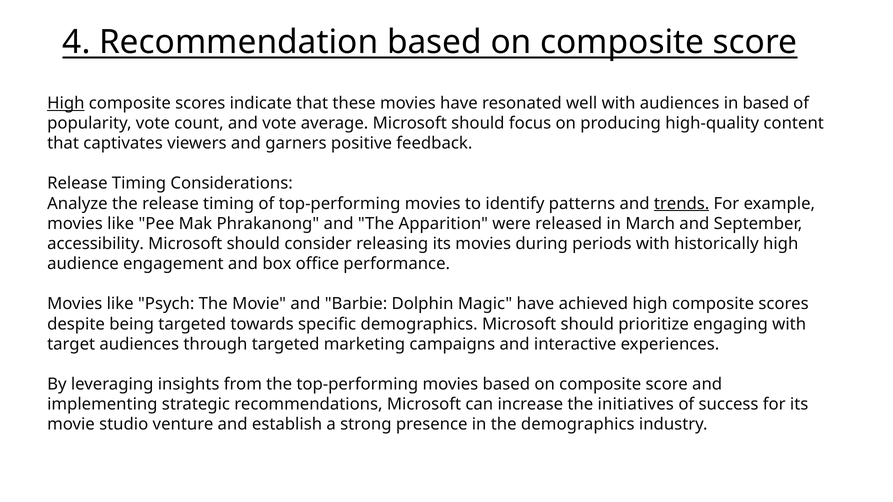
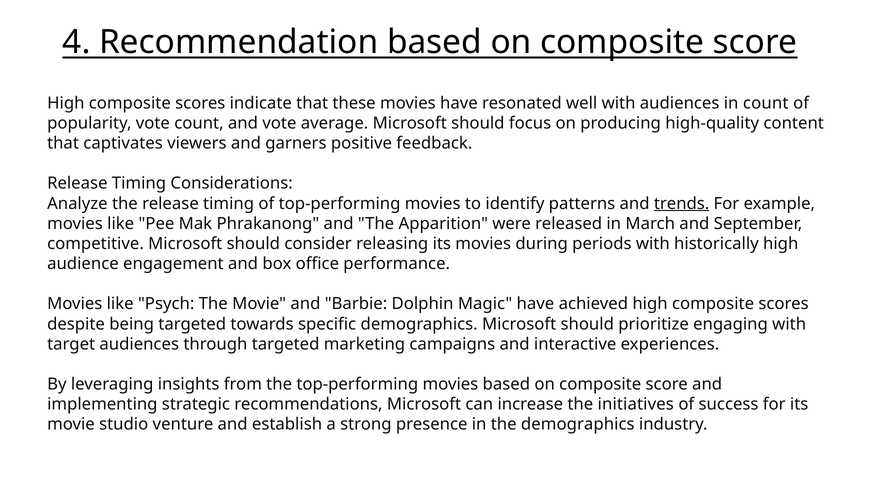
High at (66, 103) underline: present -> none
in based: based -> count
accessibility: accessibility -> competitive
